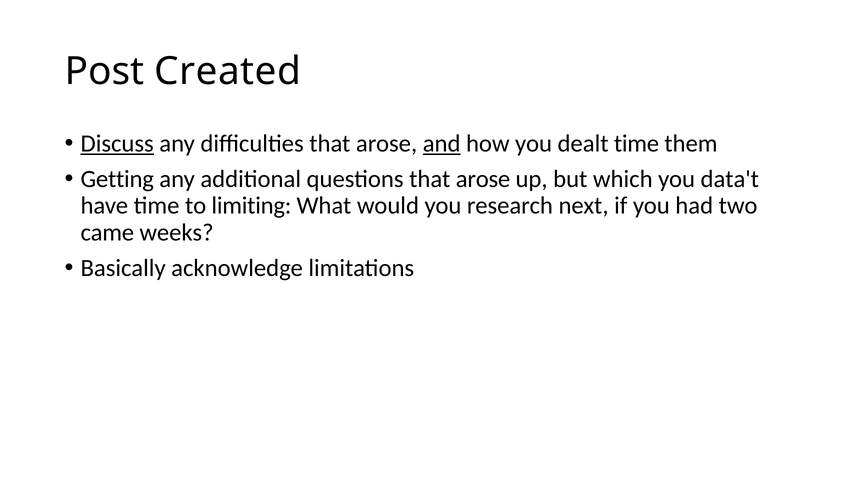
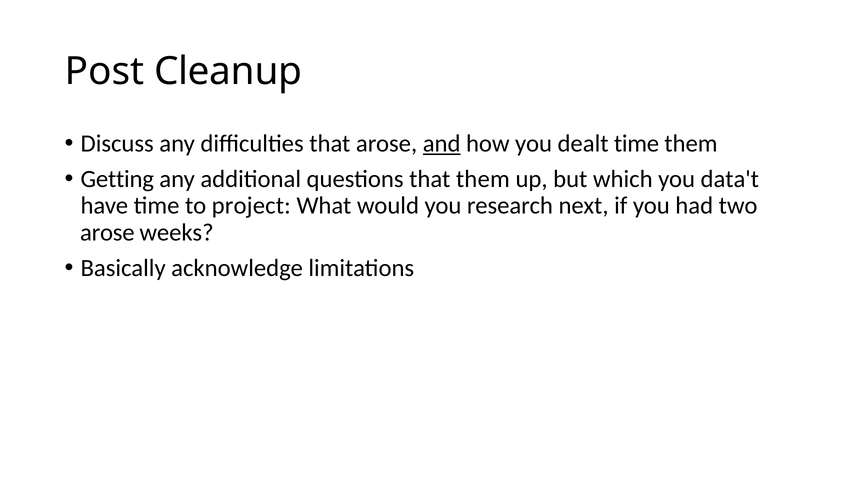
Created: Created -> Cleanup
Discuss underline: present -> none
questions that arose: arose -> them
limiting: limiting -> project
came at (107, 232): came -> arose
